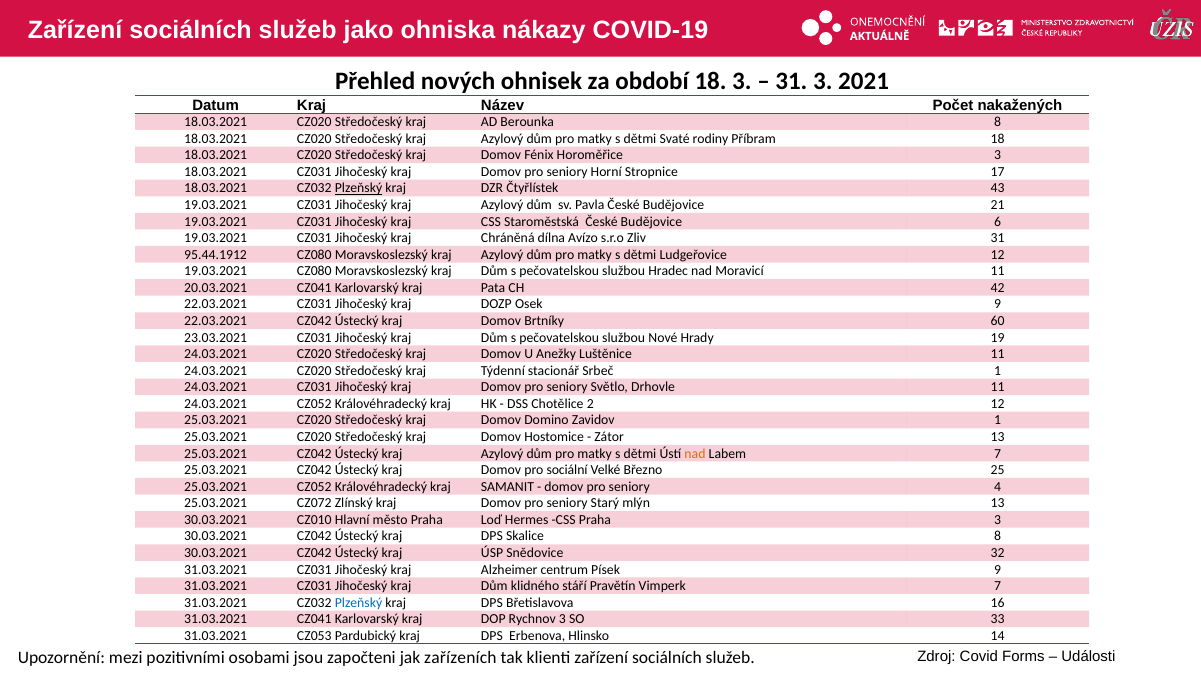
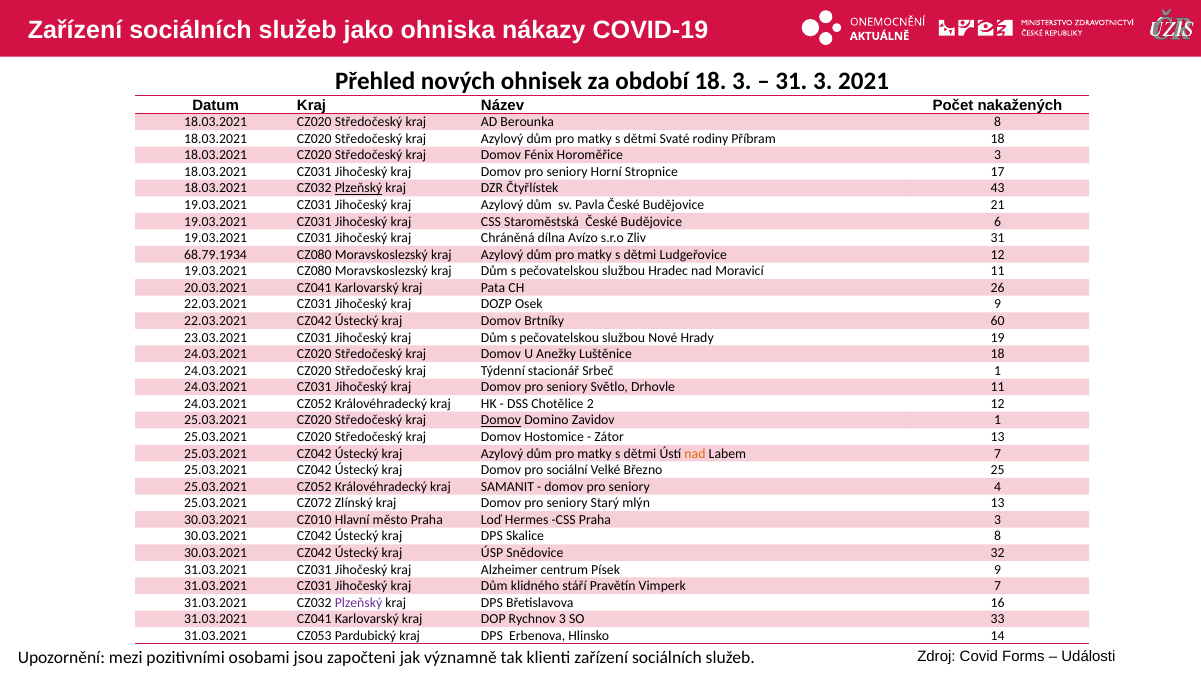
95.44.1912: 95.44.1912 -> 68.79.1934
42: 42 -> 26
Luštěnice 11: 11 -> 18
Domov at (501, 420) underline: none -> present
Plzeňský at (359, 602) colour: blue -> purple
zařízeních: zařízeních -> významně
